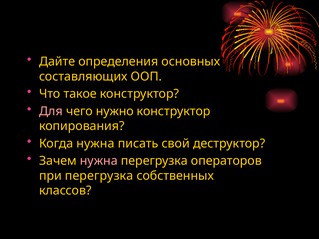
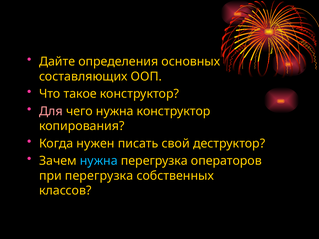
чего нужно: нужно -> нужна
Когда нужна: нужна -> нужен
нужна at (99, 161) colour: pink -> light blue
